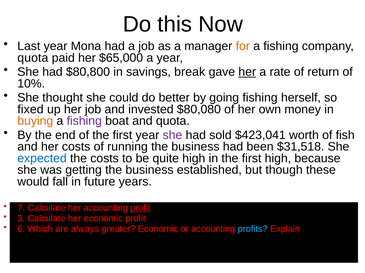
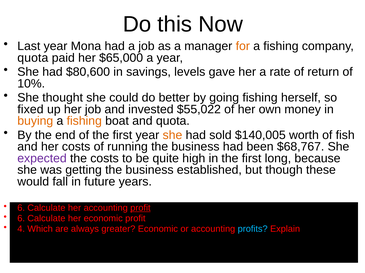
$80,800: $80,800 -> $80,600
break: break -> levels
her at (247, 72) underline: present -> none
$80,080: $80,080 -> $55,022
fishing at (84, 121) colour: purple -> orange
she at (172, 135) colour: purple -> orange
$423,041: $423,041 -> $140,005
$31,518: $31,518 -> $68,767
expected colour: blue -> purple
first high: high -> long
7 at (21, 208): 7 -> 6
3 at (21, 219): 3 -> 6
6: 6 -> 4
